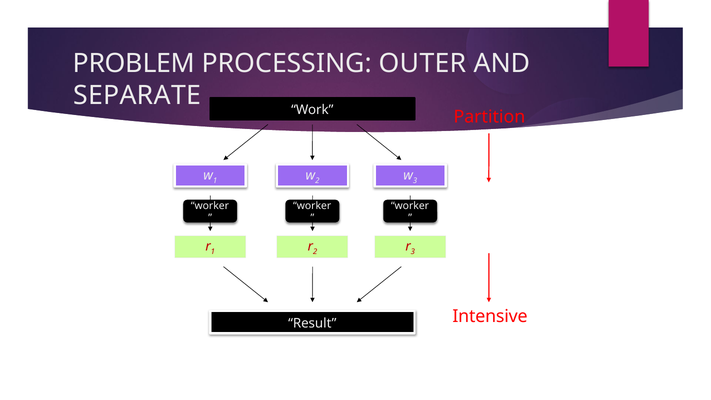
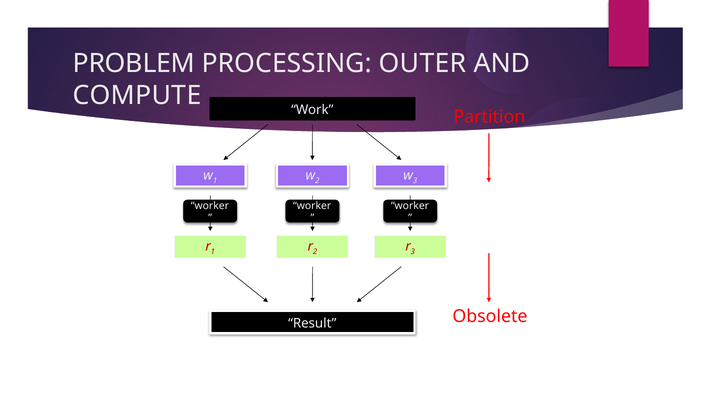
SEPARATE: SEPARATE -> COMPUTE
Intensive: Intensive -> Obsolete
